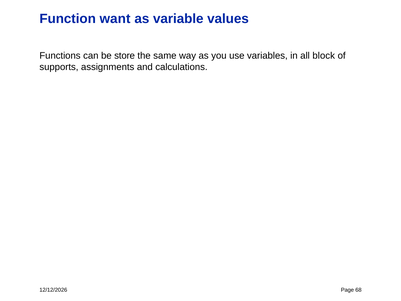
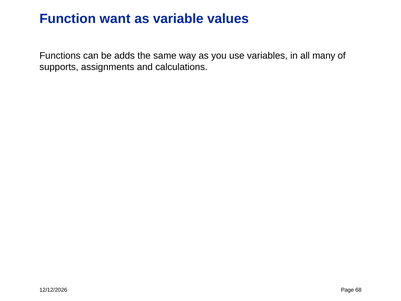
store: store -> adds
block: block -> many
